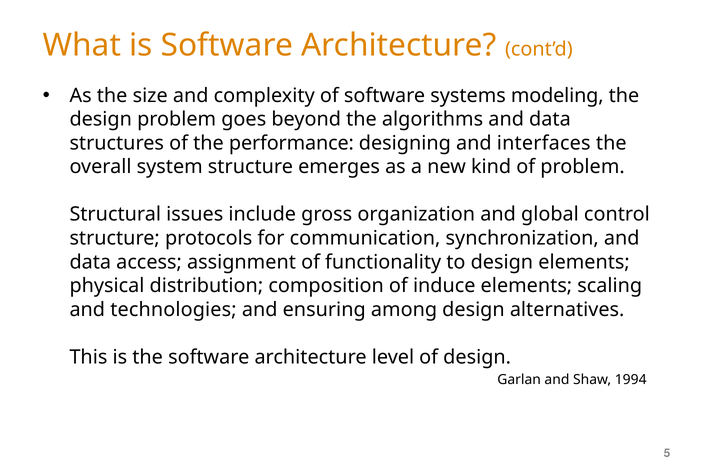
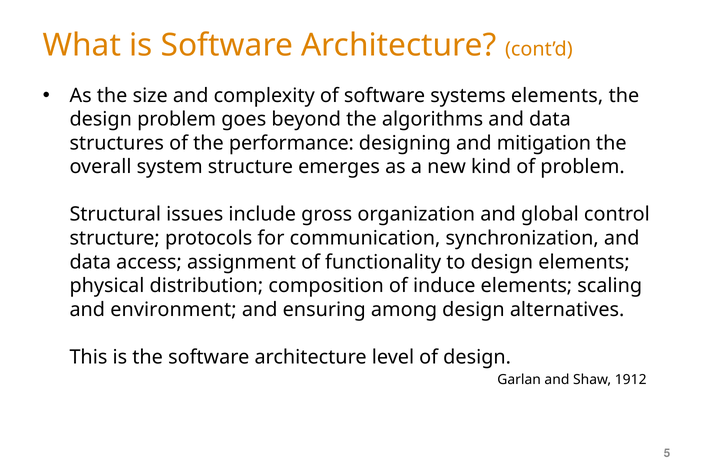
systems modeling: modeling -> elements
interfaces: interfaces -> mitigation
technologies: technologies -> environment
1994: 1994 -> 1912
